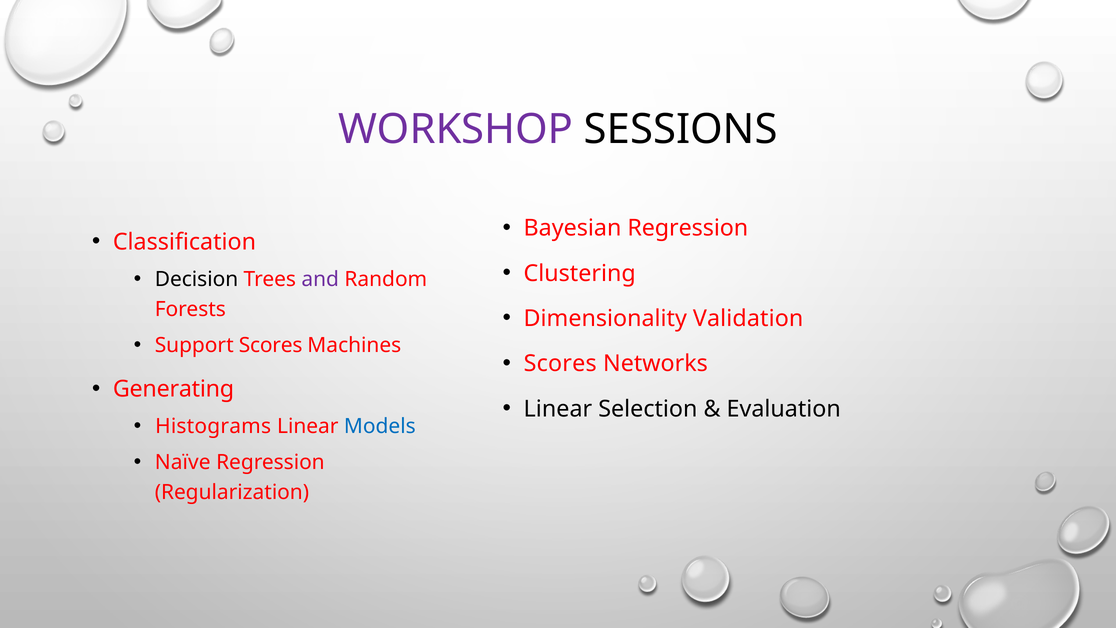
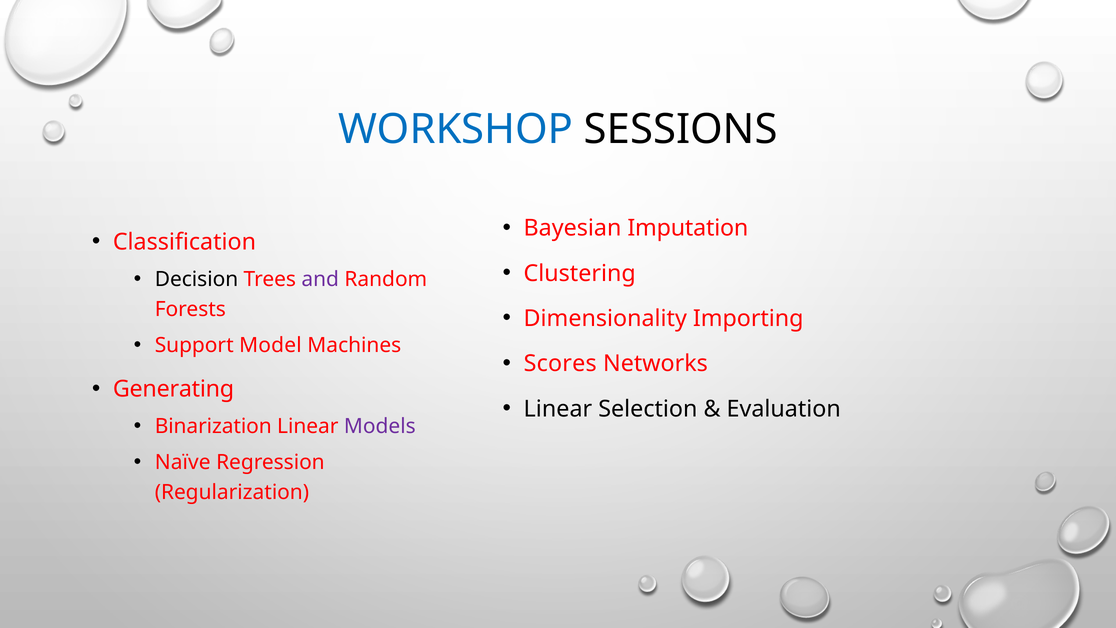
WORKSHOP colour: purple -> blue
Bayesian Regression: Regression -> Imputation
Validation: Validation -> Importing
Support Scores: Scores -> Model
Histograms: Histograms -> Binarization
Models colour: blue -> purple
